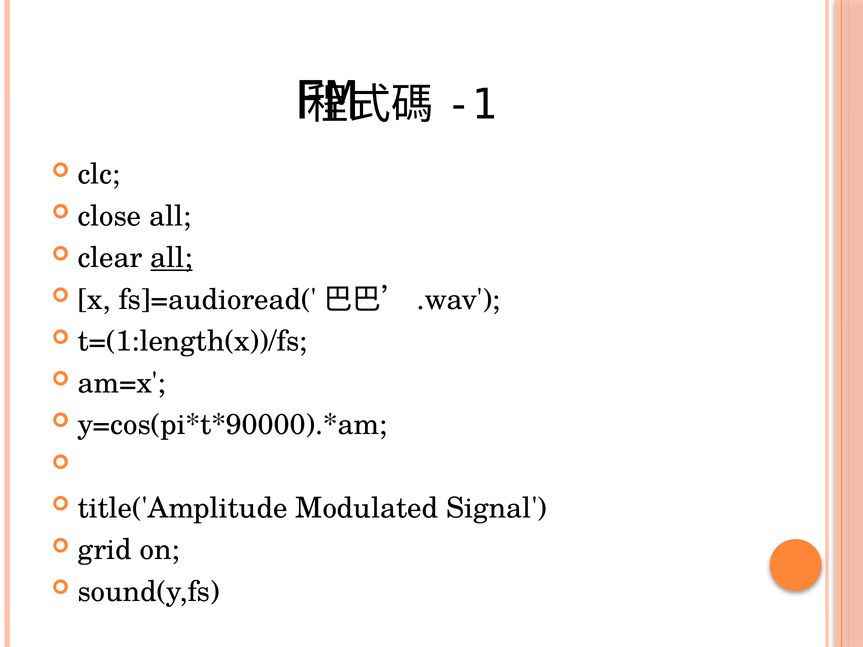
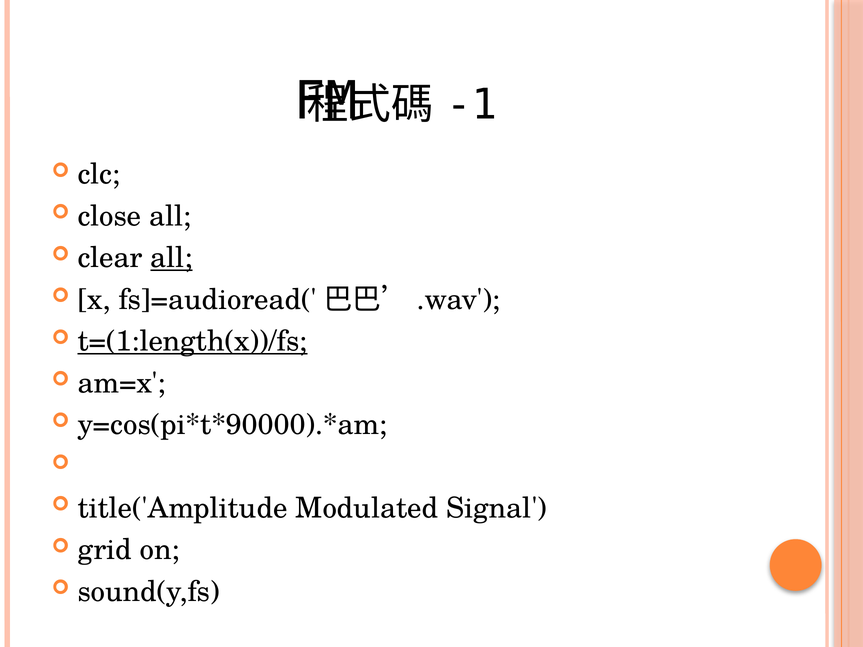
t=(1:length(x))/fs underline: none -> present
